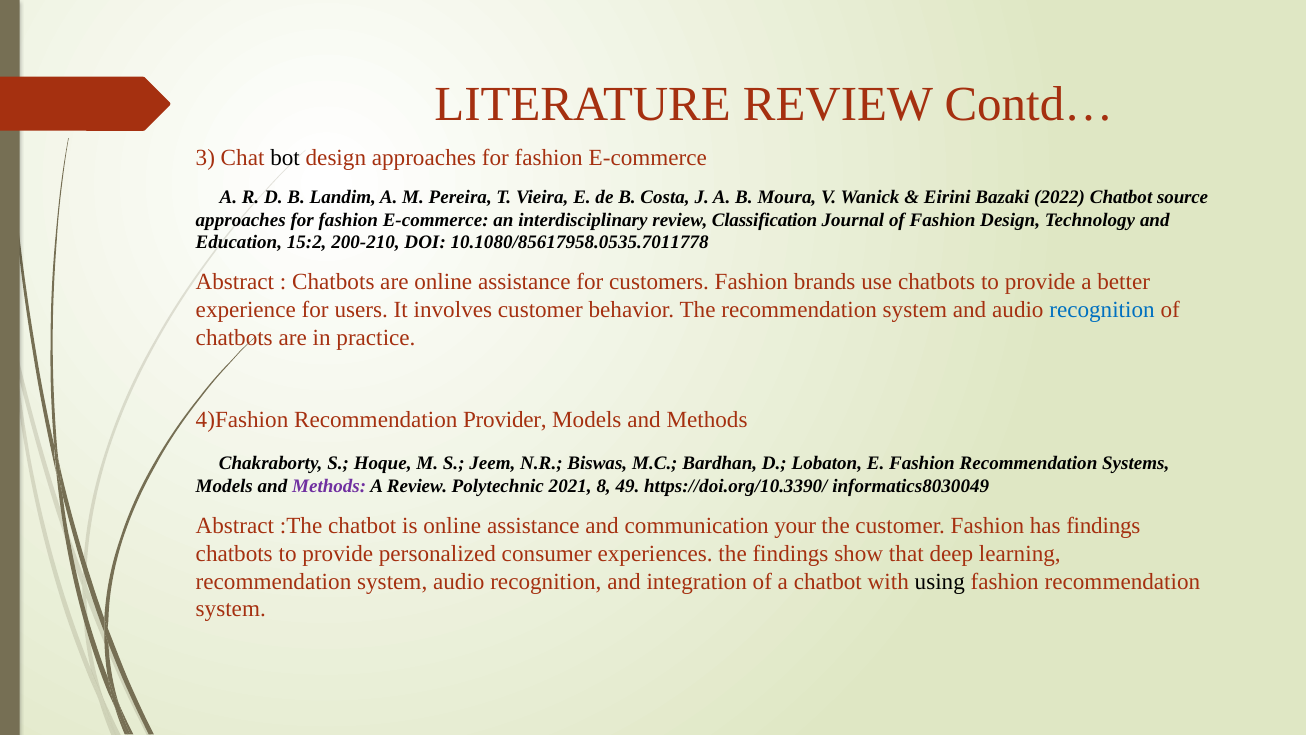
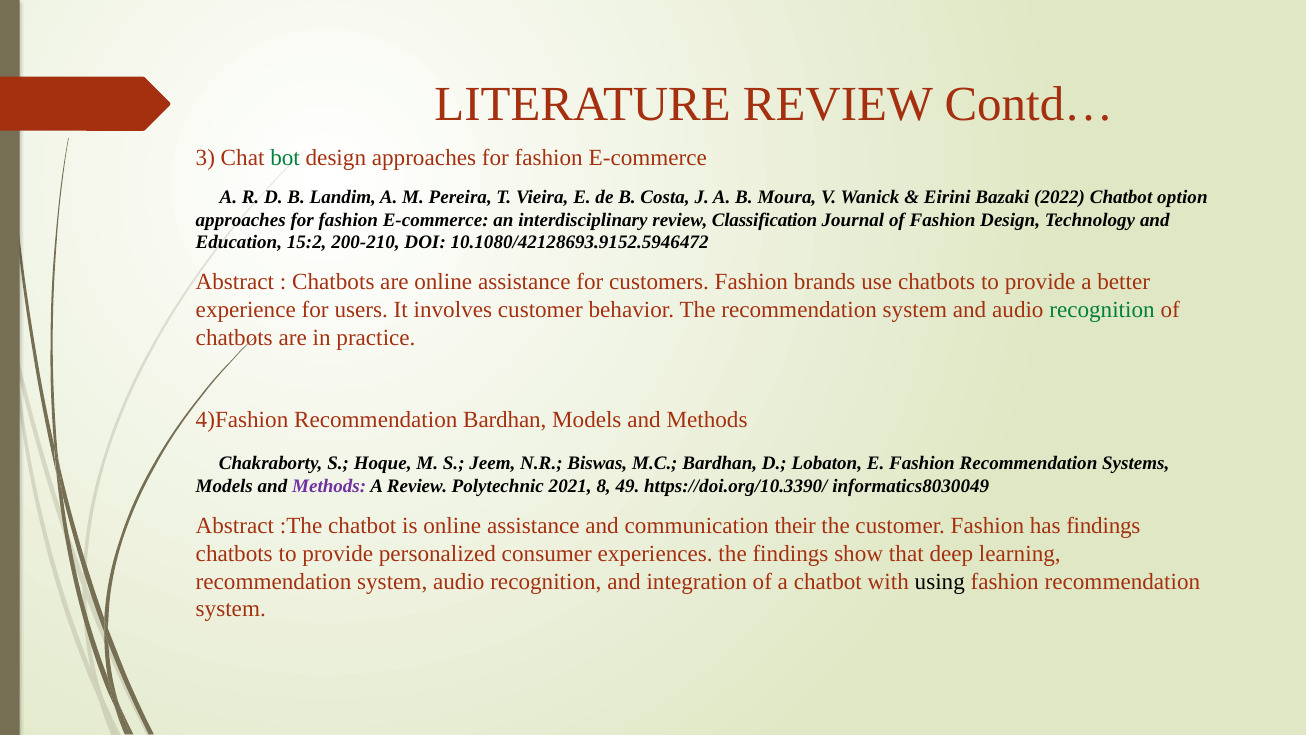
bot colour: black -> green
source: source -> option
10.1080/85617958.0535.7011778: 10.1080/85617958.0535.7011778 -> 10.1080/42128693.9152.5946472
recognition at (1102, 309) colour: blue -> green
Recommendation Provider: Provider -> Bardhan
your: your -> their
